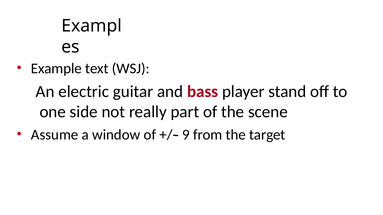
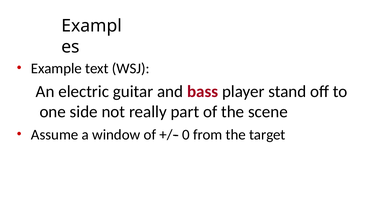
9: 9 -> 0
